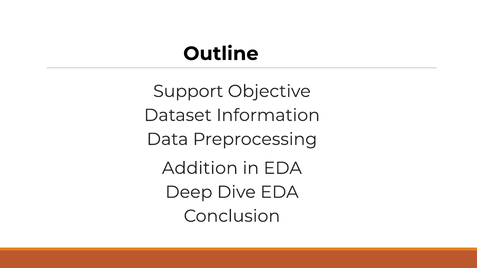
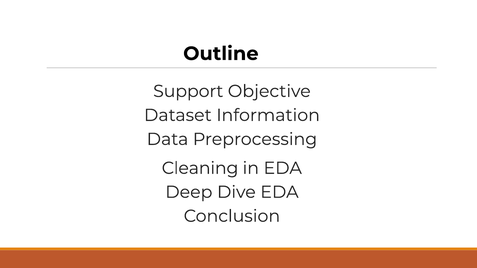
Addition: Addition -> Cleaning
